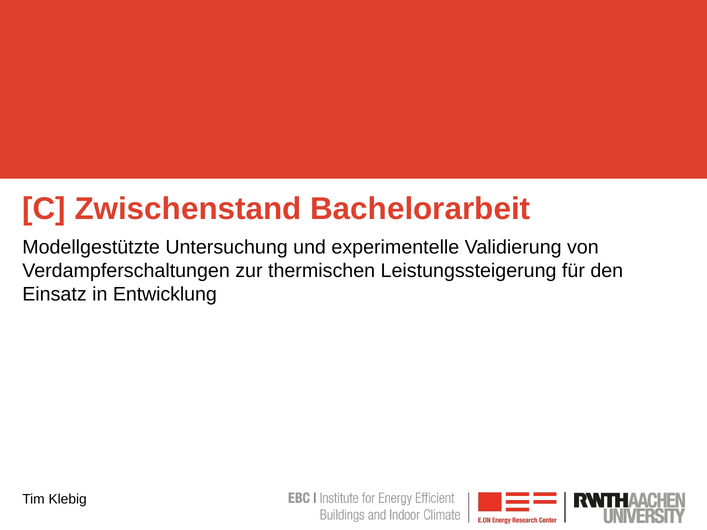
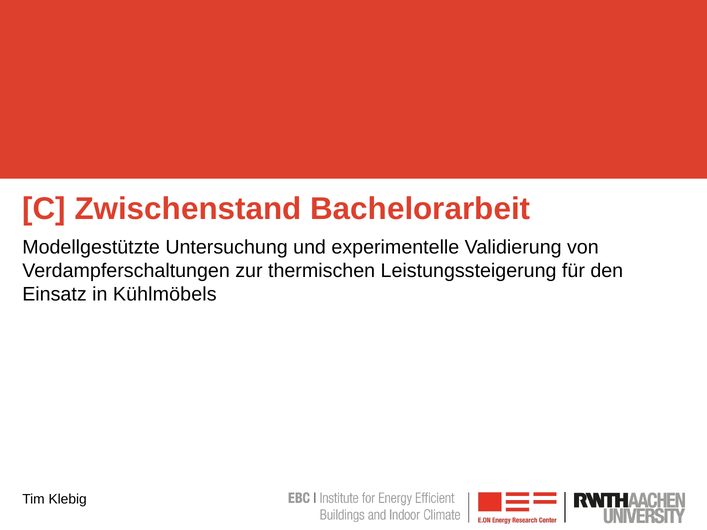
Entwicklung: Entwicklung -> Kühlmöbels
